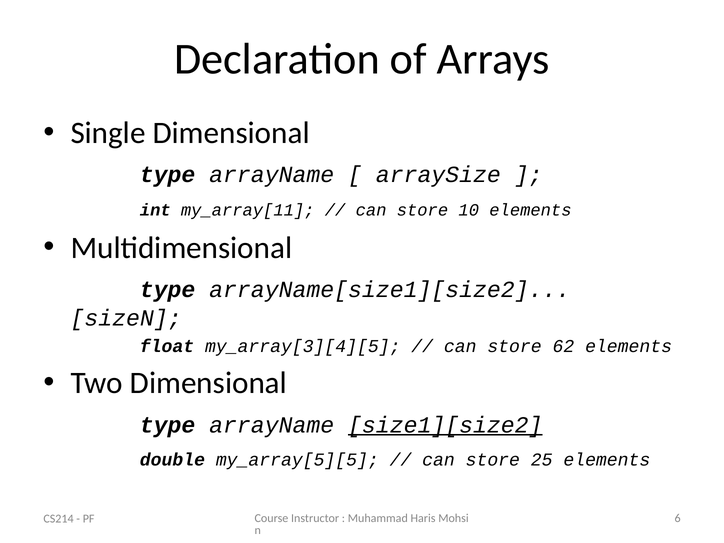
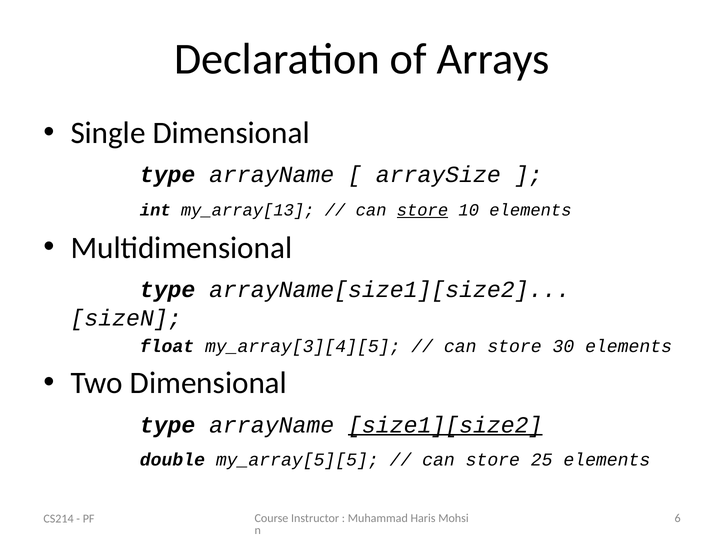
my_array[11: my_array[11 -> my_array[13
store at (422, 210) underline: none -> present
62: 62 -> 30
